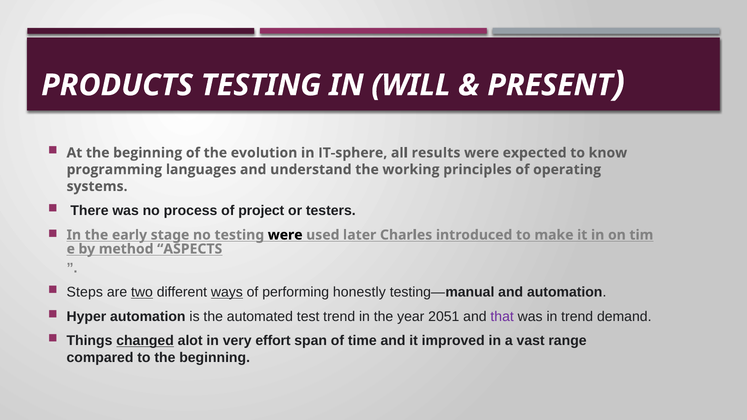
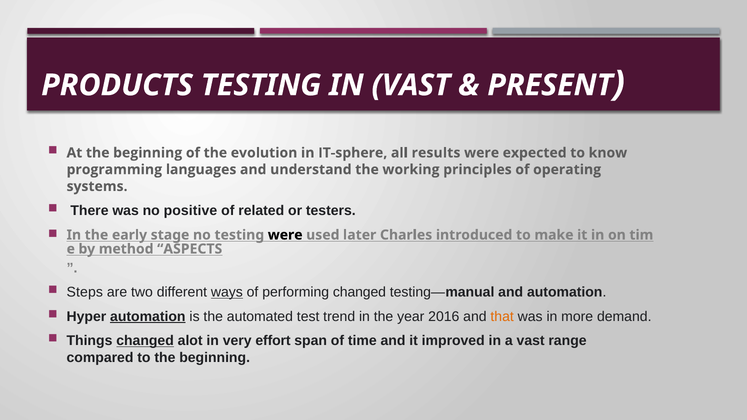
IN WILL: WILL -> VAST
process: process -> positive
project: project -> related
two underline: present -> none
performing honestly: honestly -> changed
automation at (148, 317) underline: none -> present
2051: 2051 -> 2016
that colour: purple -> orange
in trend: trend -> more
